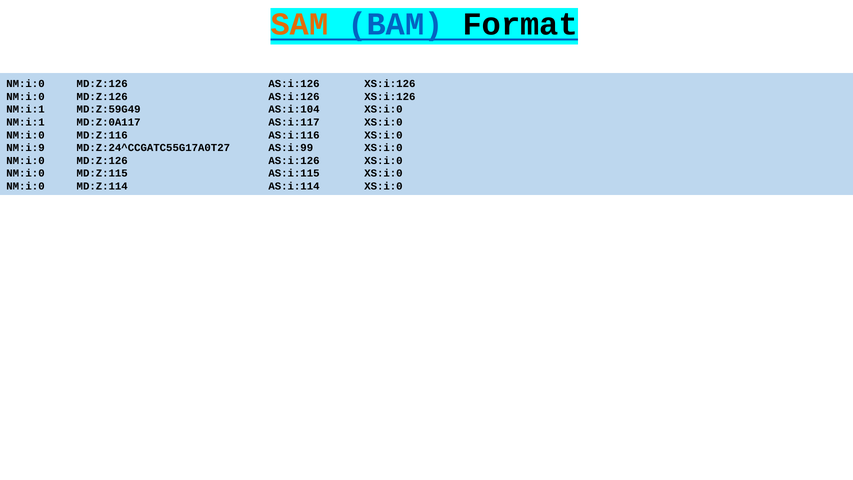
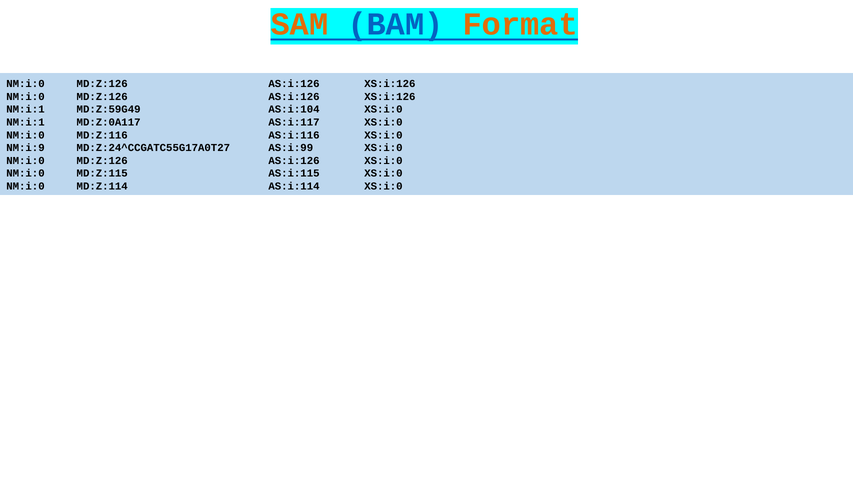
Format colour: black -> orange
